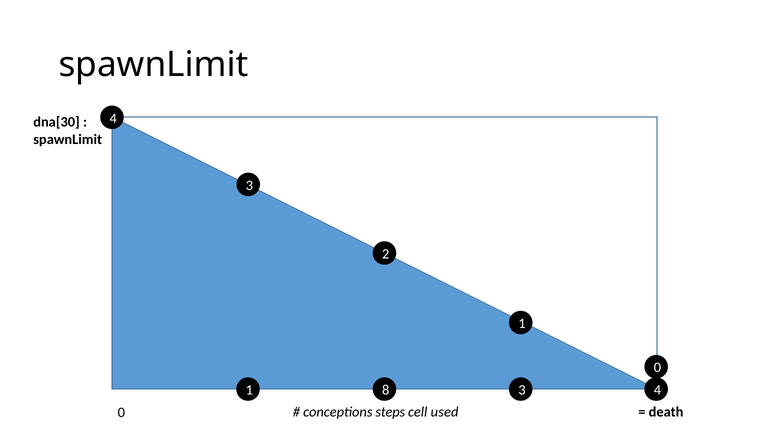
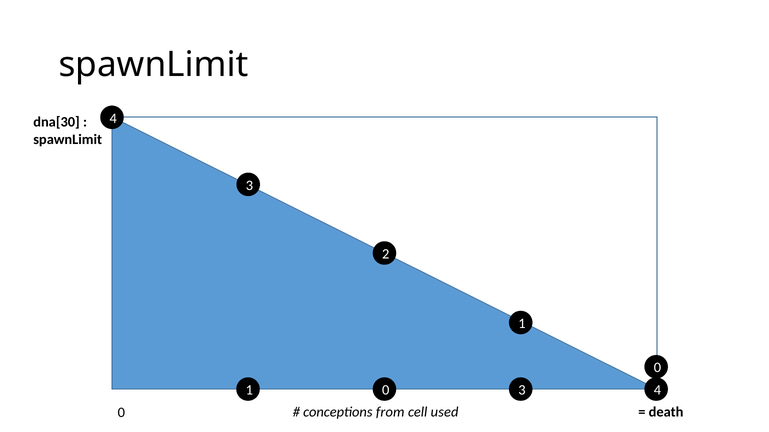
1 8: 8 -> 0
steps: steps -> from
